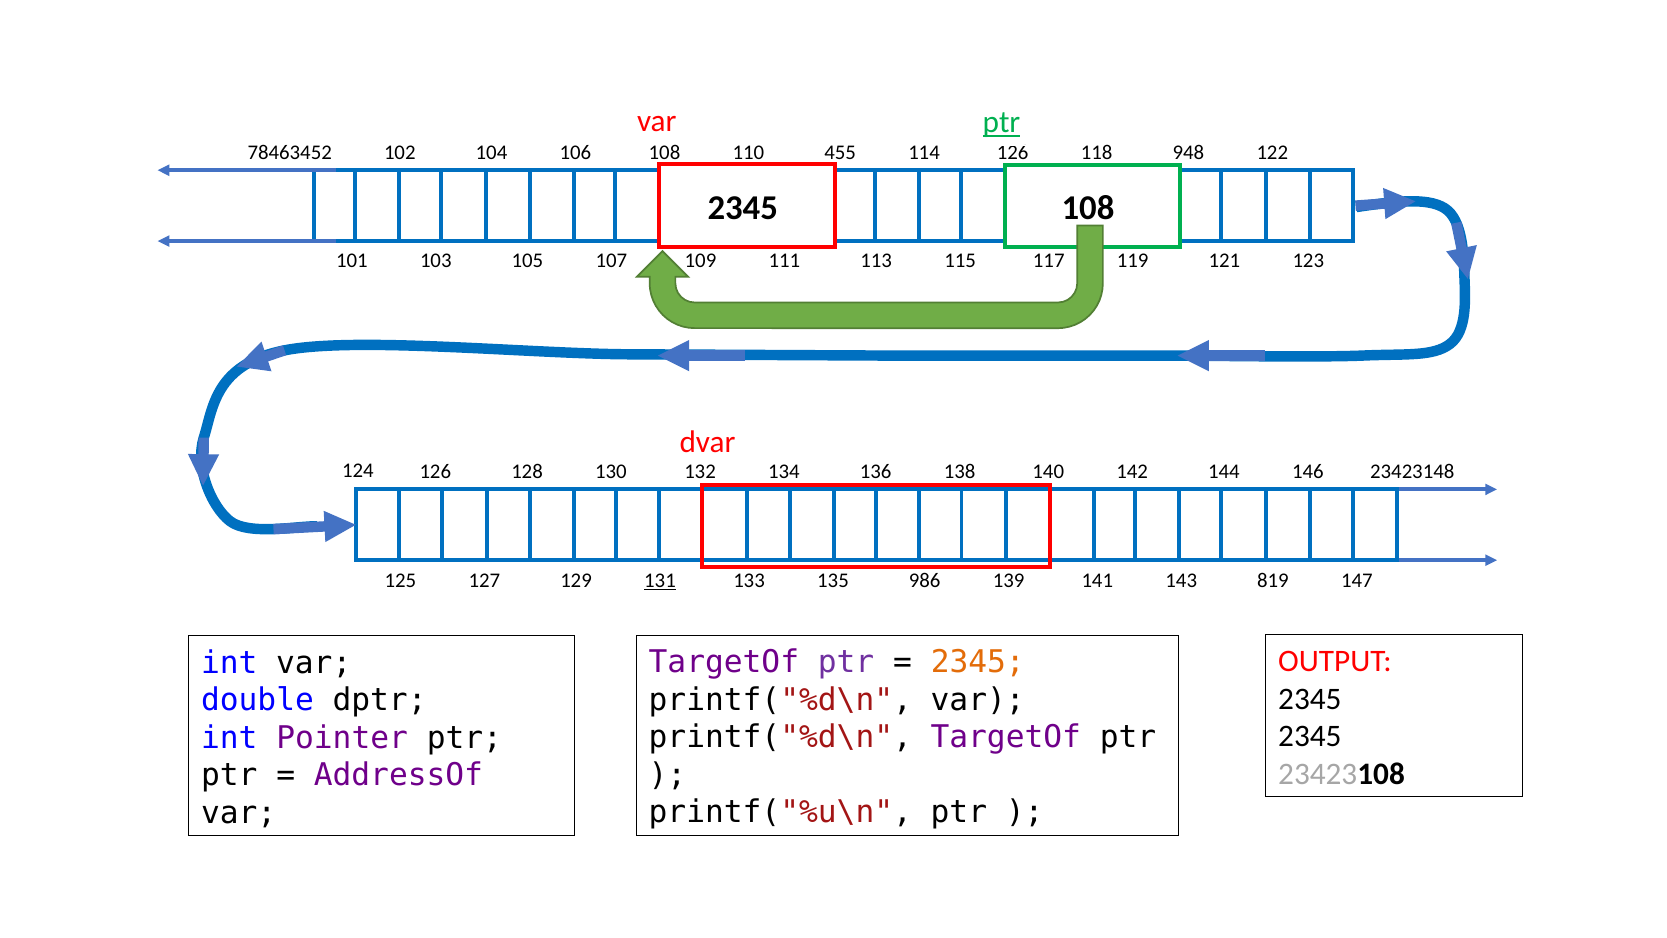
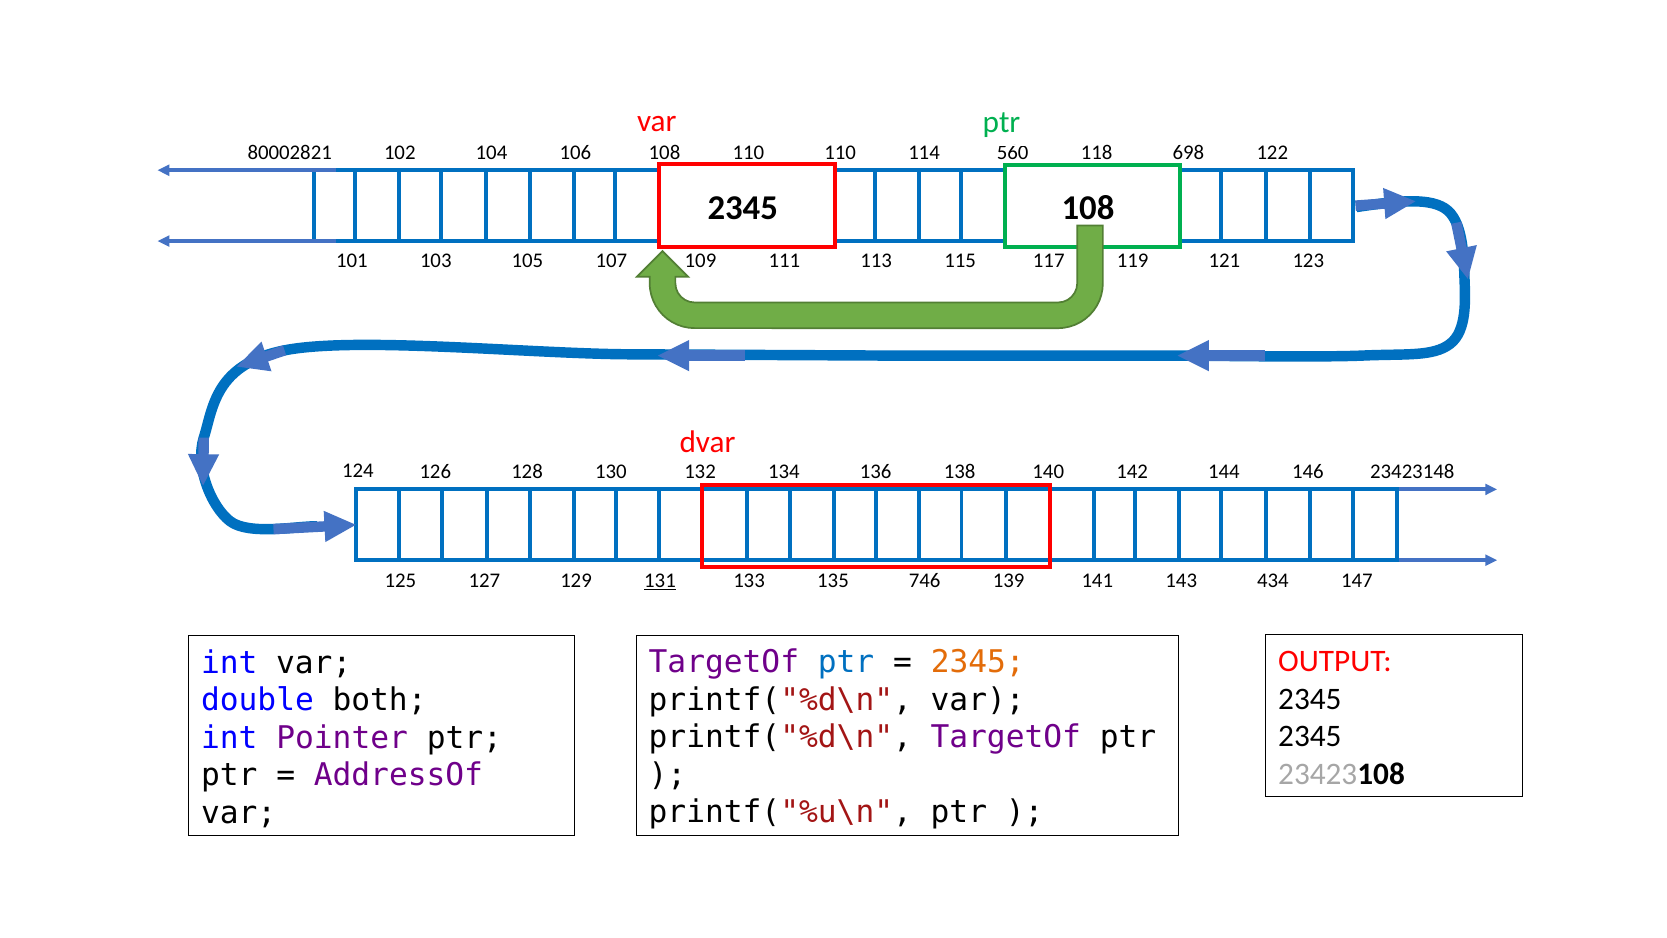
ptr at (1001, 122) underline: present -> none
78463452: 78463452 -> 80002821
110 455: 455 -> 110
114 126: 126 -> 560
948: 948 -> 698
986: 986 -> 746
819: 819 -> 434
ptr at (846, 662) colour: purple -> blue
dptr: dptr -> both
